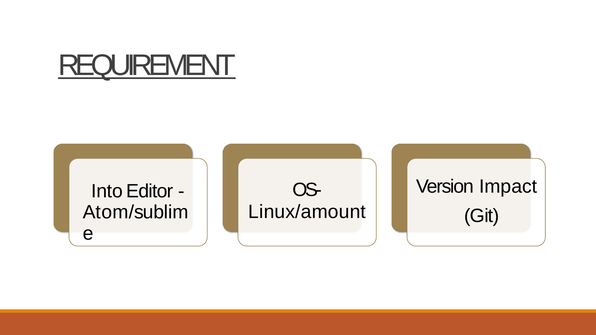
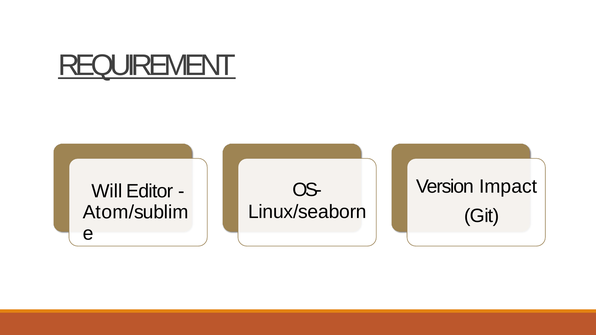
Into: Into -> Will
Linux/amount: Linux/amount -> Linux/seaborn
